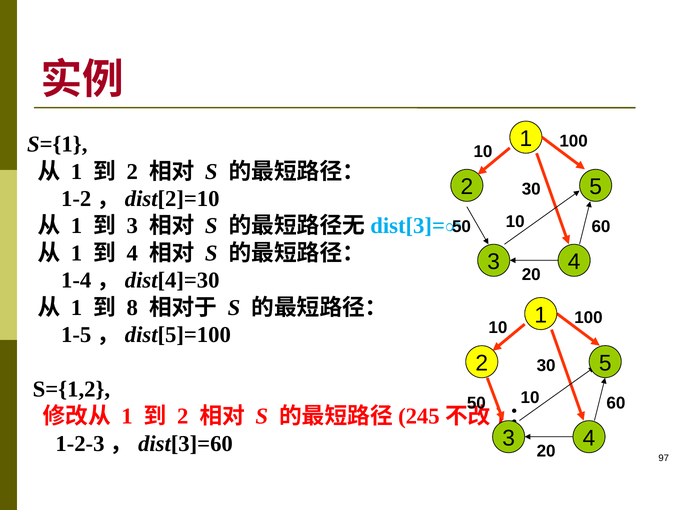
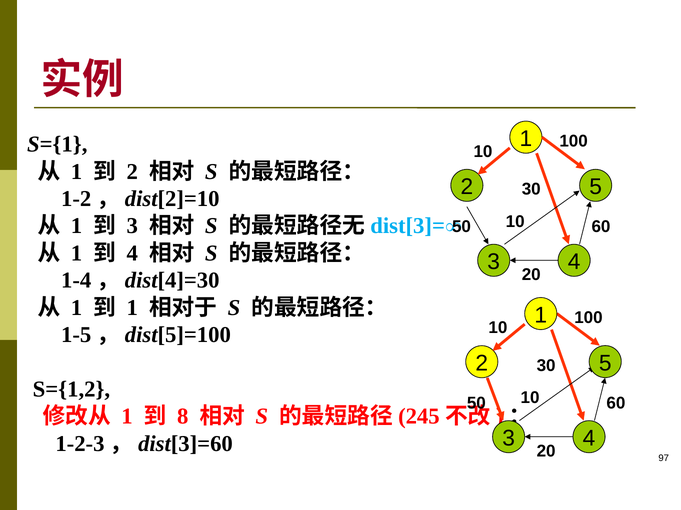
8 at (132, 308): 8 -> 1
2 at (183, 417): 2 -> 8
